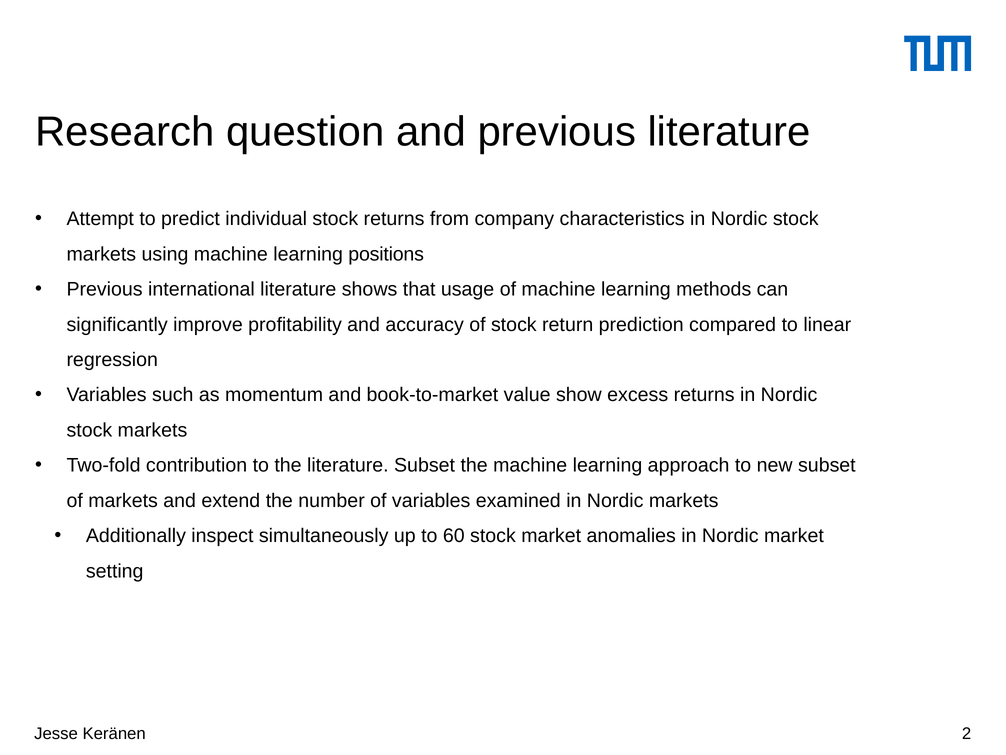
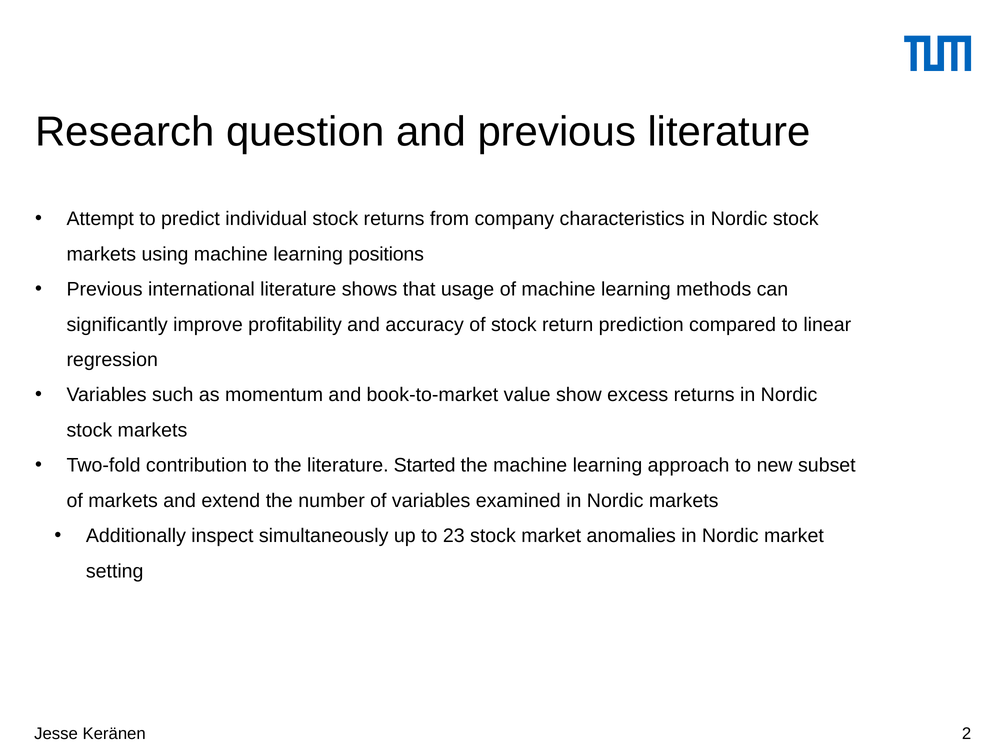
literature Subset: Subset -> Started
60: 60 -> 23
